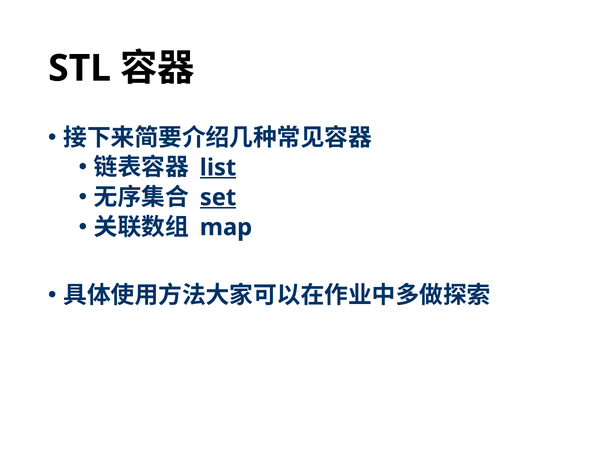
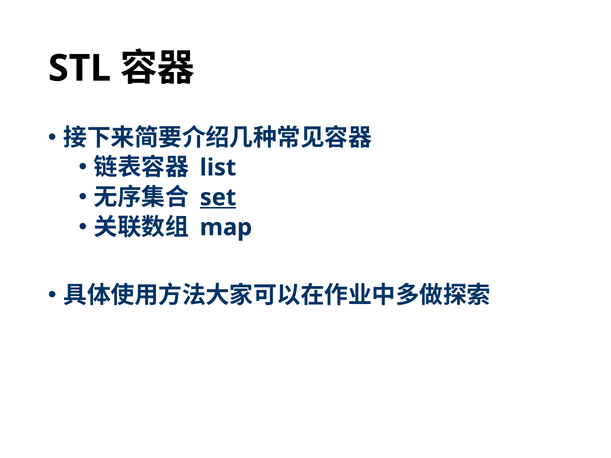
list underline: present -> none
